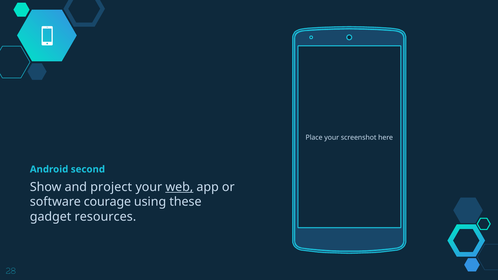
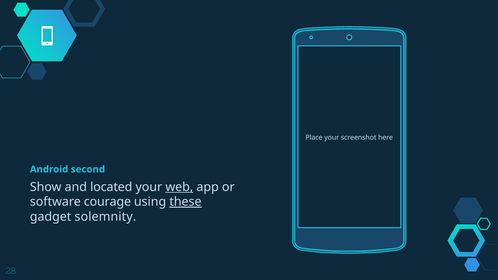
project: project -> located
these underline: none -> present
resources: resources -> solemnity
